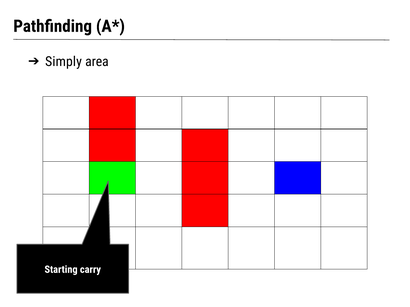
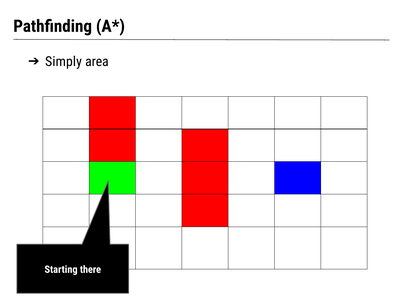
carry: carry -> there
